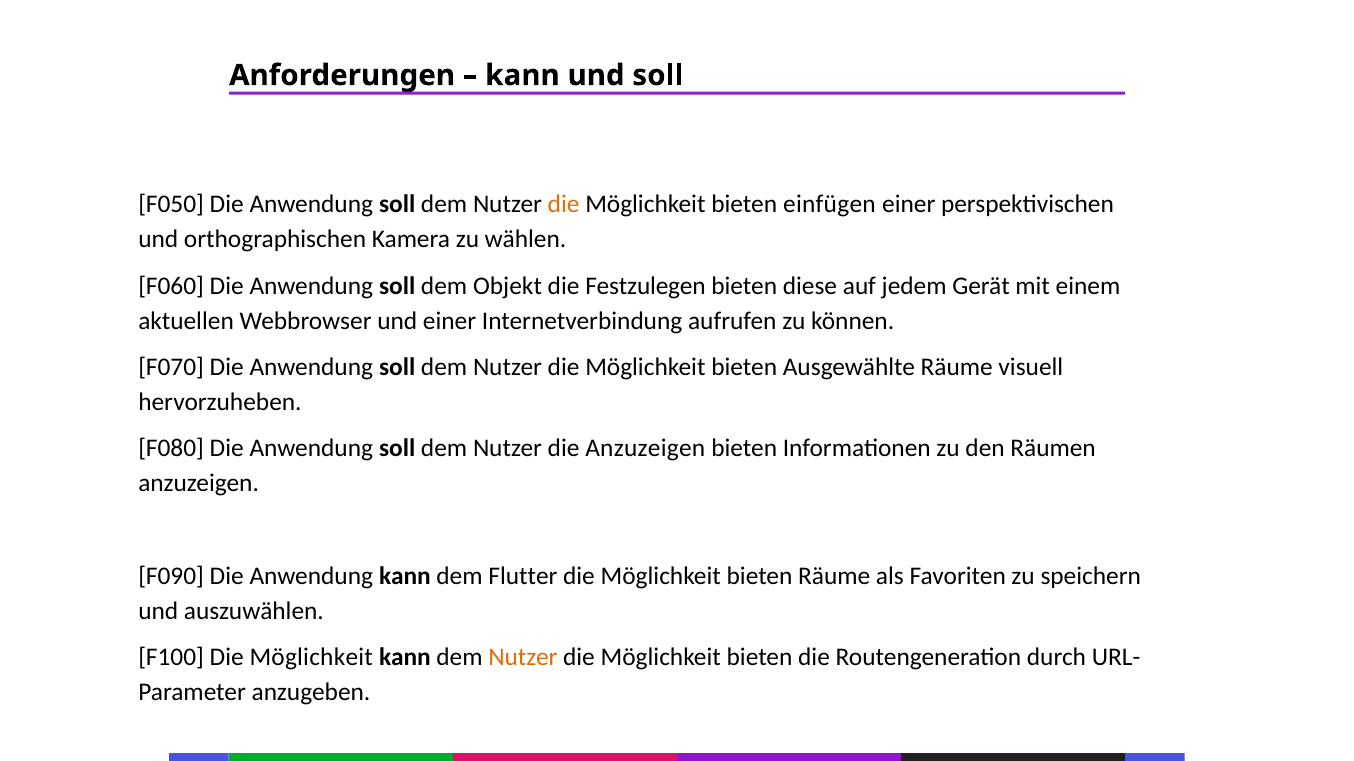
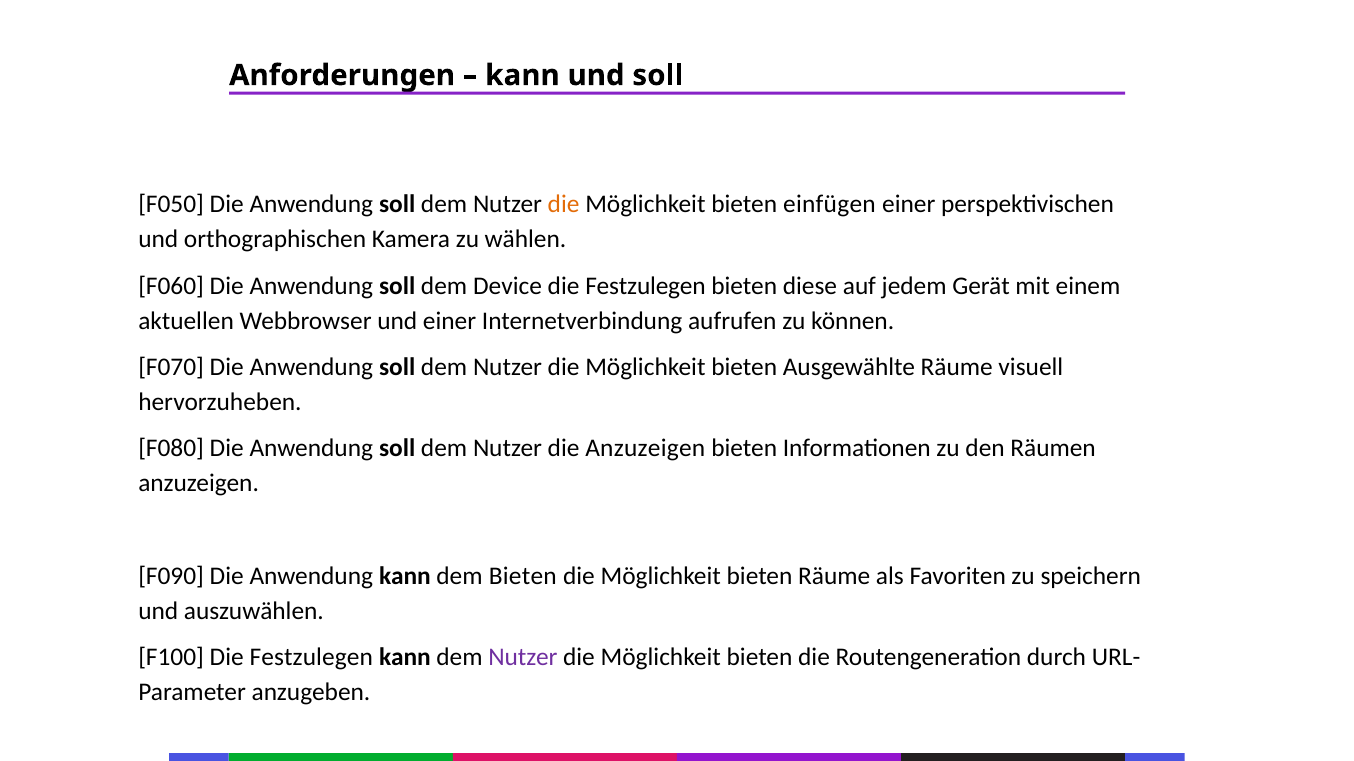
Objekt: Objekt -> Device
dem Flutter: Flutter -> Bieten
F100 Die Möglichkeit: Möglichkeit -> Festzulegen
Nutzer at (523, 658) colour: orange -> purple
